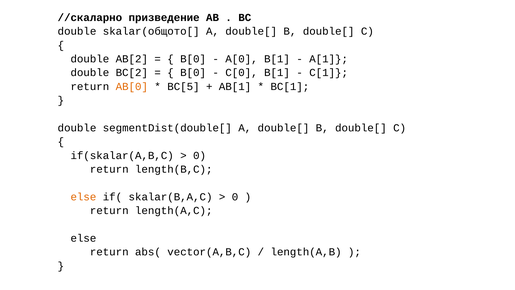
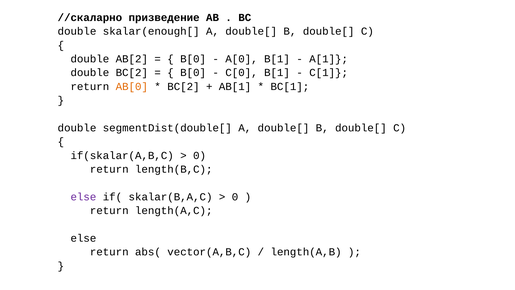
skalar(общото[: skalar(общото[ -> skalar(enough[
ВС[5 at (183, 86): ВС[5 -> ВС[2
else at (83, 197) colour: orange -> purple
